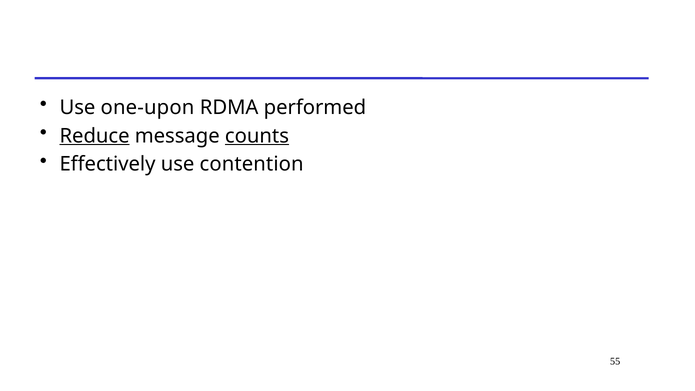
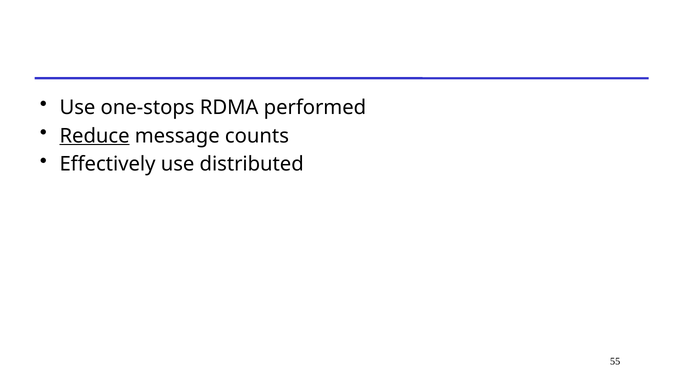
one-upon: one-upon -> one-stops
counts underline: present -> none
contention: contention -> distributed
